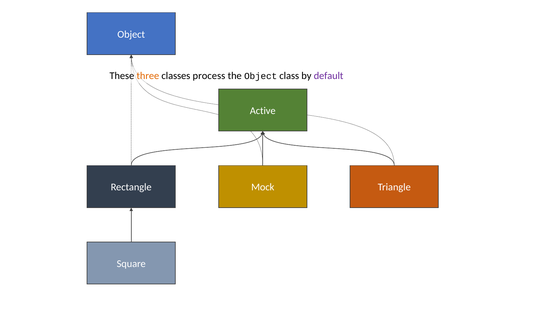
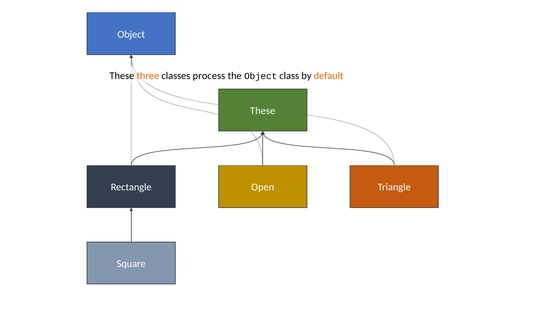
default colour: purple -> orange
Active at (263, 111): Active -> These
Mock: Mock -> Open
